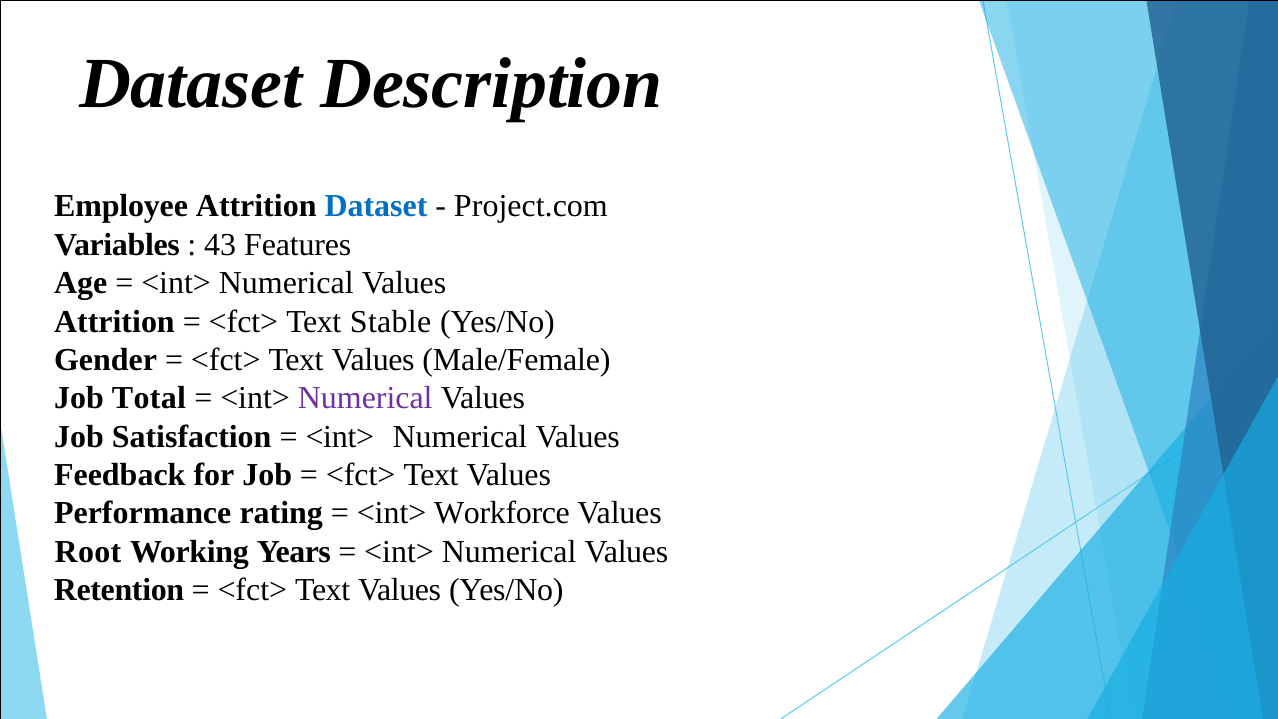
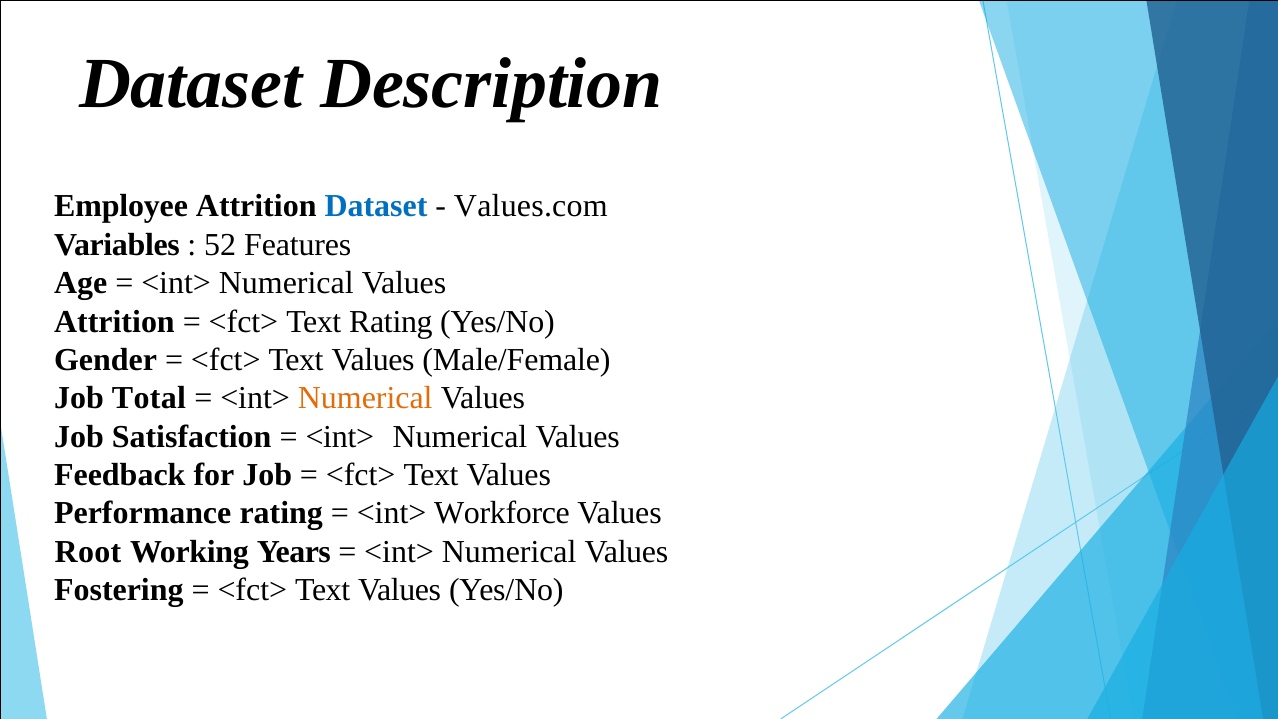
Project.com: Project.com -> Values.com
43: 43 -> 52
Text Stable: Stable -> Rating
Numerical at (365, 398) colour: purple -> orange
Retention: Retention -> Fostering
